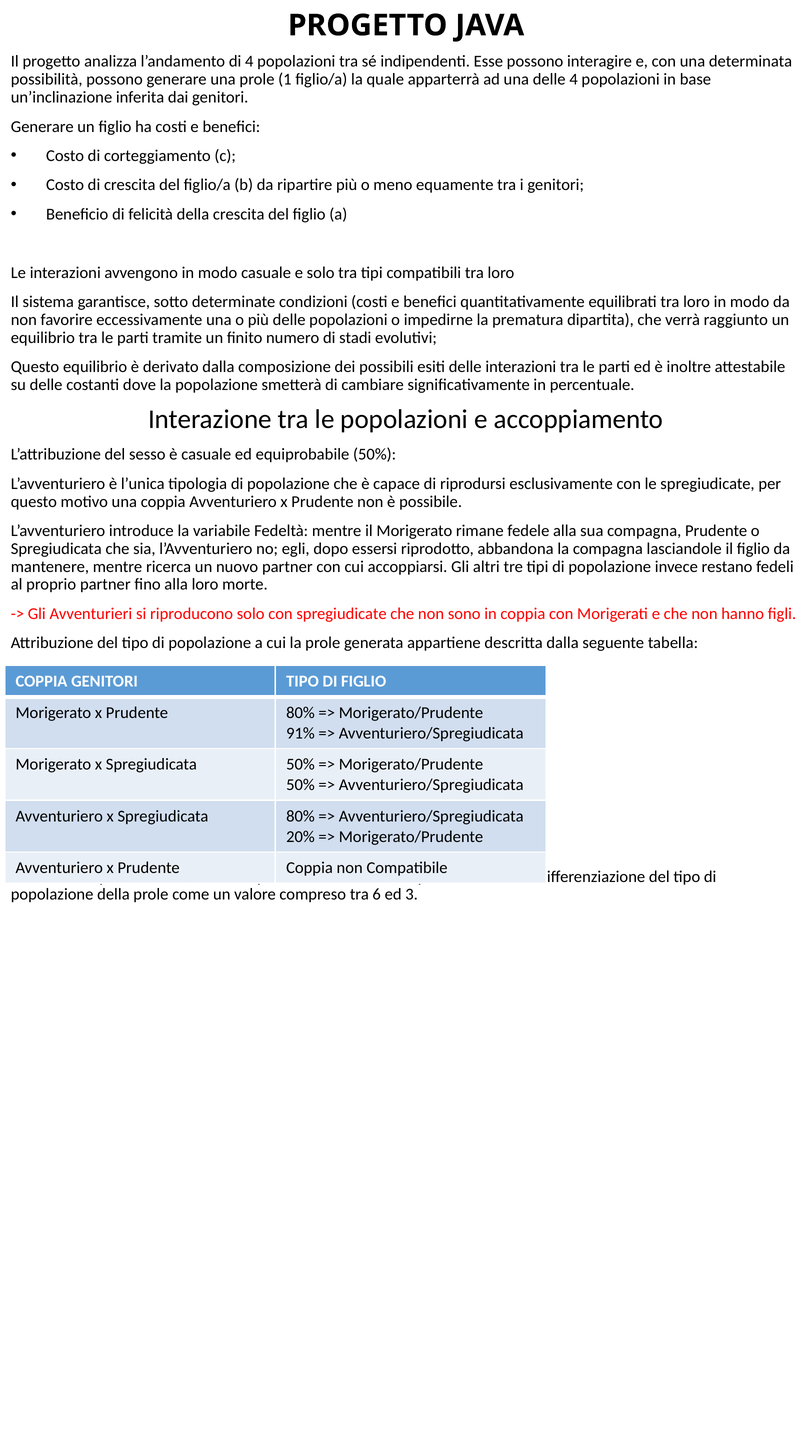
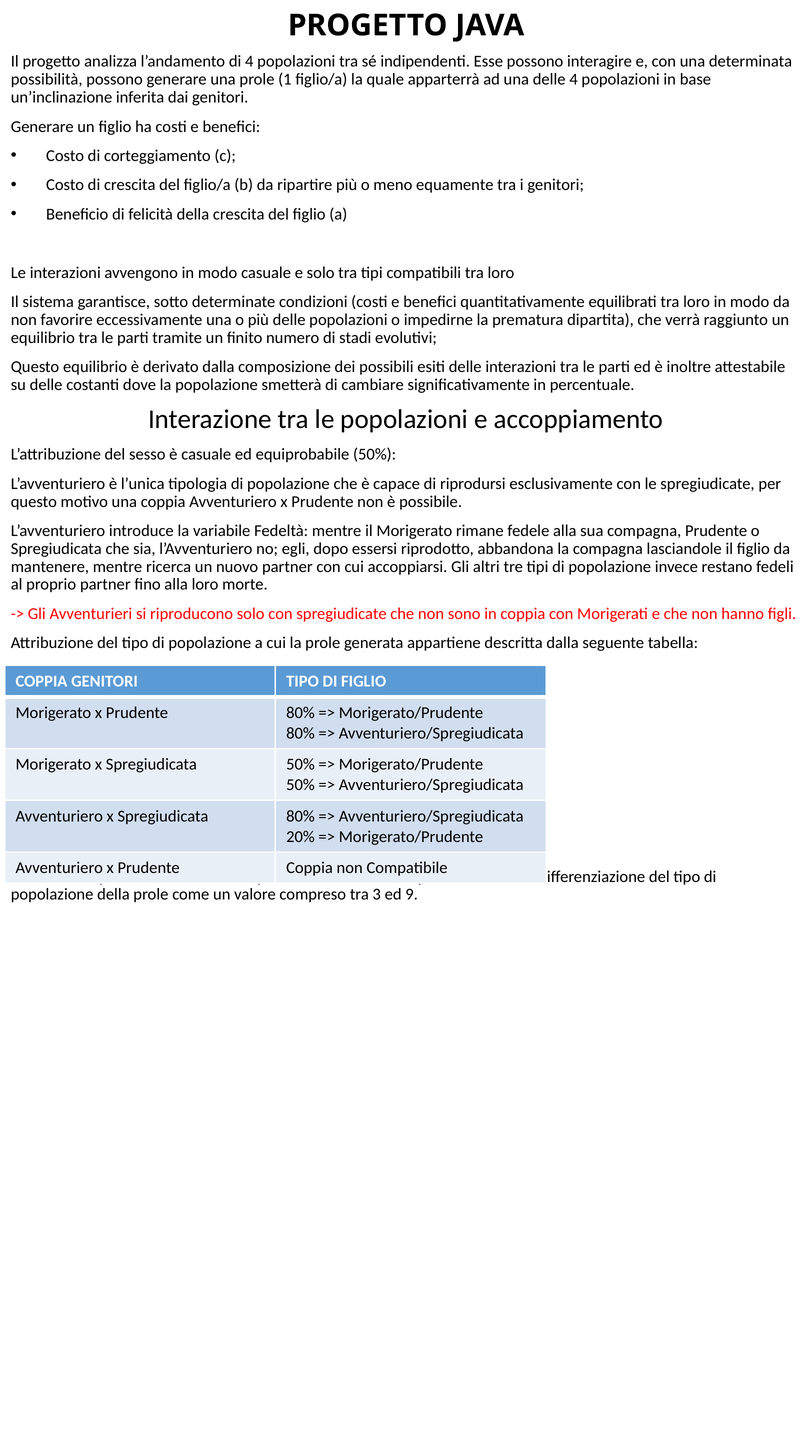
91% at (300, 733): 91% -> 80%
6: 6 -> 3
3: 3 -> 9
